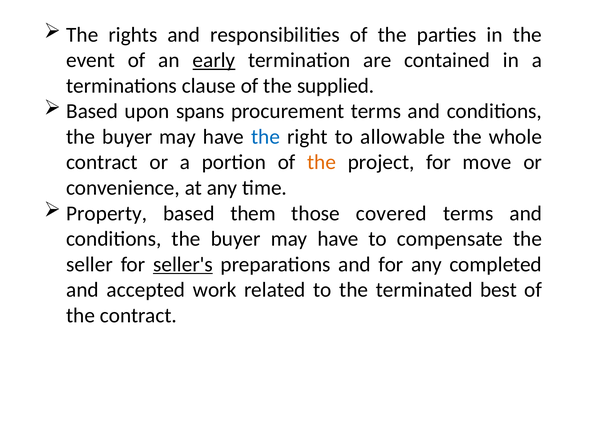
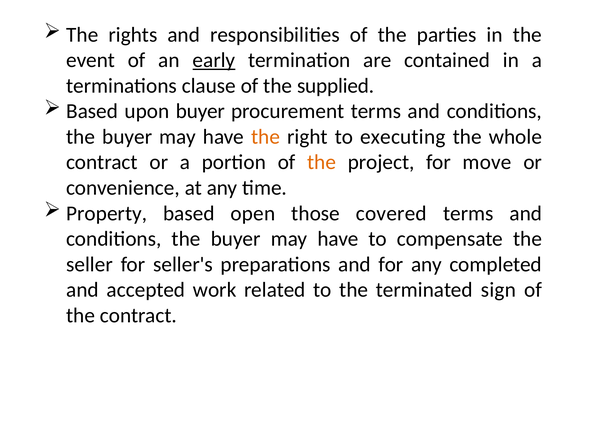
upon spans: spans -> buyer
the at (266, 137) colour: blue -> orange
allowable: allowable -> executing
them: them -> open
seller's underline: present -> none
best: best -> sign
